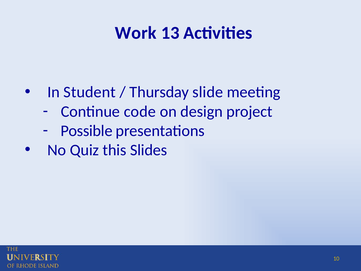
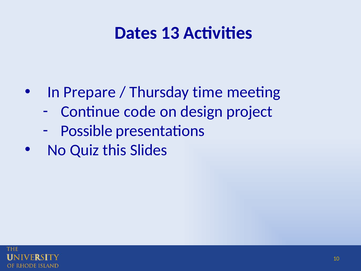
Work: Work -> Dates
Student: Student -> Prepare
slide: slide -> time
